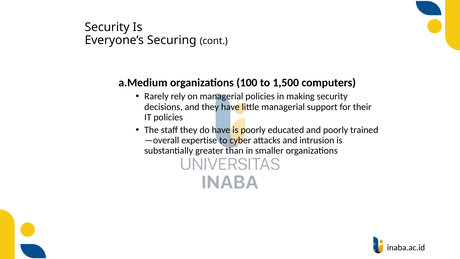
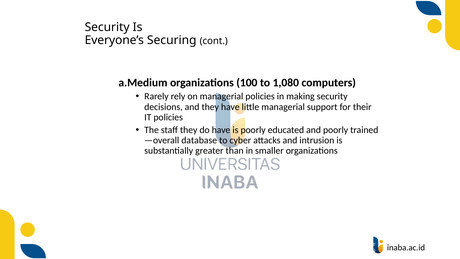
1,500: 1,500 -> 1,080
expertise: expertise -> database
